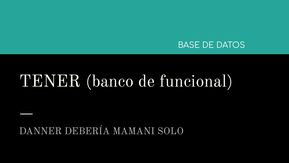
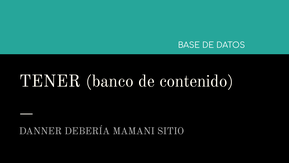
funcional: funcional -> contenido
SOLO: SOLO -> SITIO
